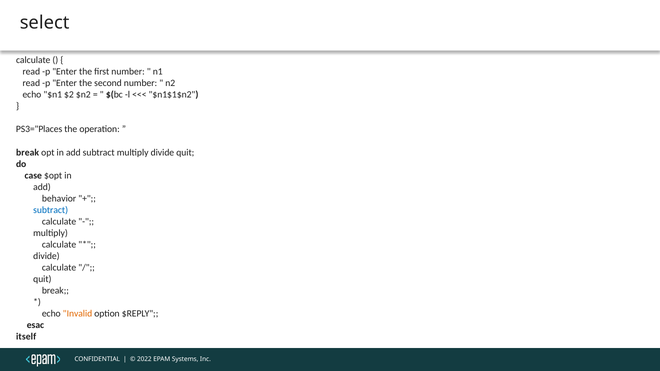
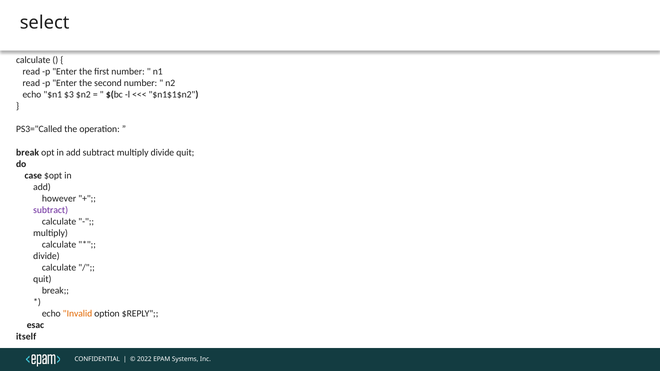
$2: $2 -> $3
PS3="Places: PS3="Places -> PS3="Called
behavior: behavior -> however
subtract at (51, 210) colour: blue -> purple
